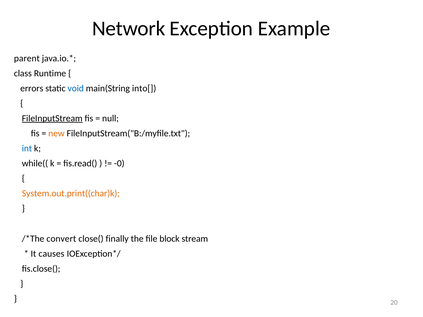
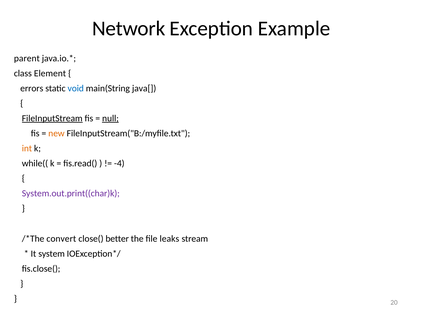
Runtime: Runtime -> Element
into[: into[ -> java[
null underline: none -> present
int colour: blue -> orange
-0: -0 -> -4
System.out.print((char)k colour: orange -> purple
finally: finally -> better
block: block -> leaks
causes: causes -> system
